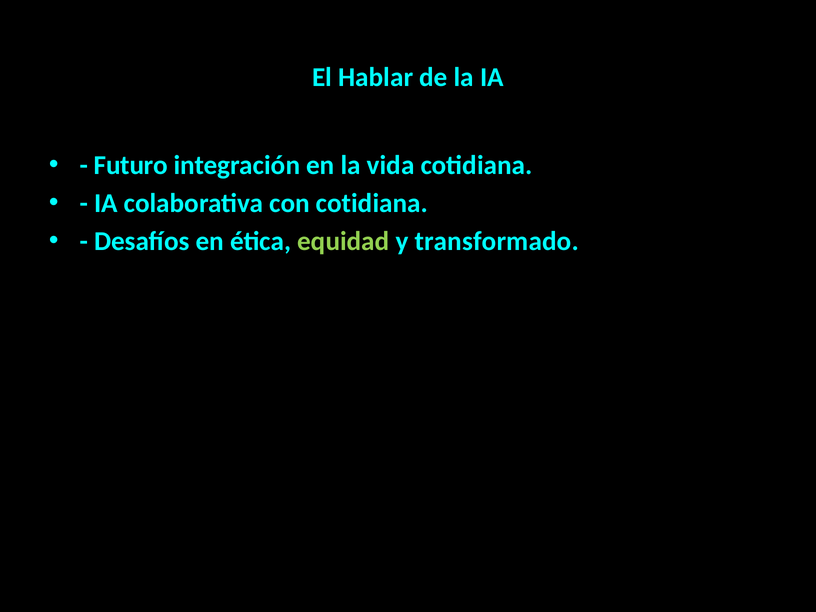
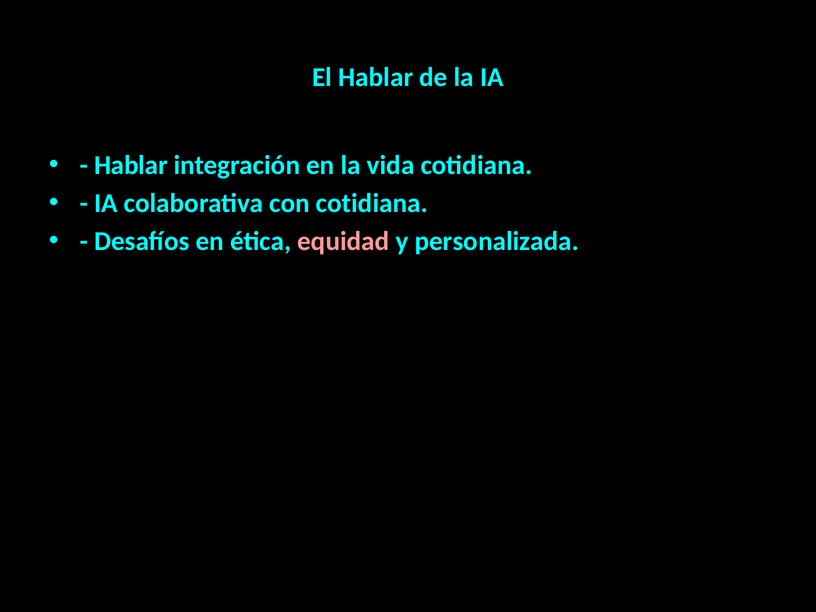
Futuro at (131, 165): Futuro -> Hablar
equidad colour: light green -> pink
transformado: transformado -> personalizada
